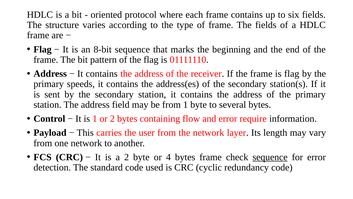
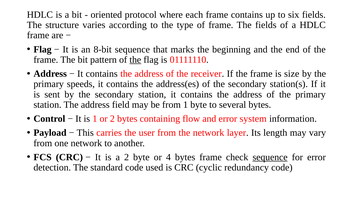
the at (135, 60) underline: none -> present
is flag: flag -> size
require: require -> system
